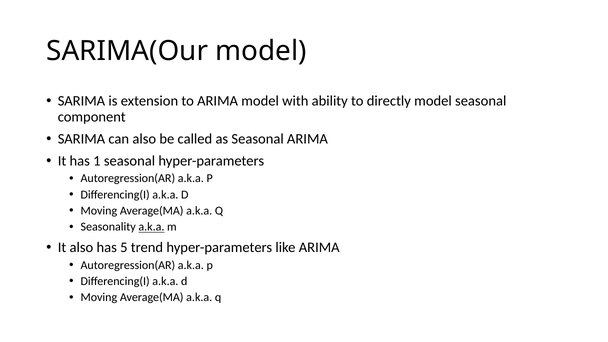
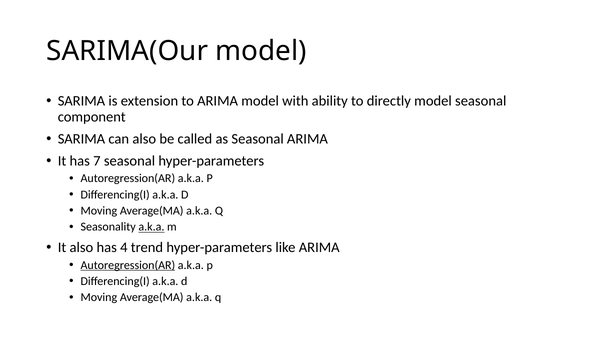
1: 1 -> 7
5: 5 -> 4
Autoregression(AR at (128, 265) underline: none -> present
